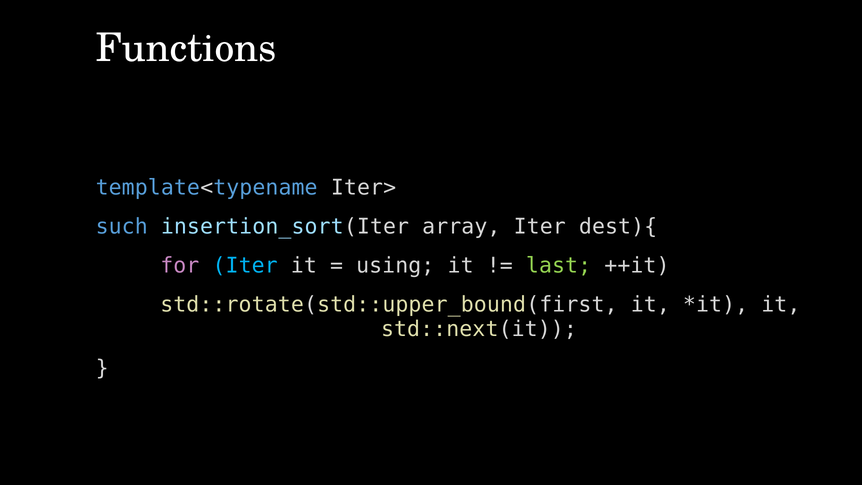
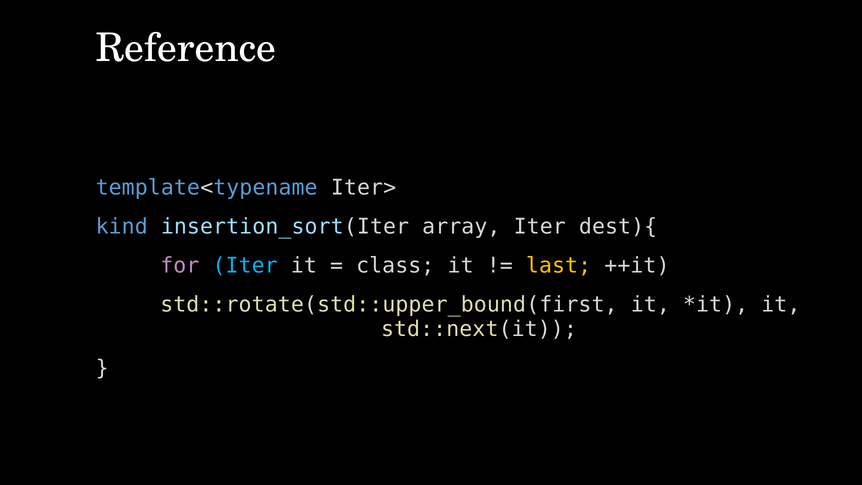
Functions: Functions -> Reference
such: such -> kind
using: using -> class
last colour: light green -> yellow
